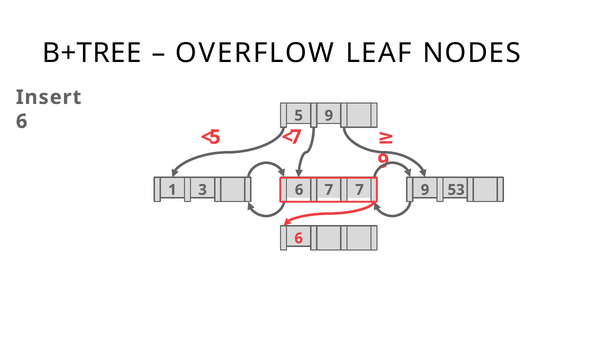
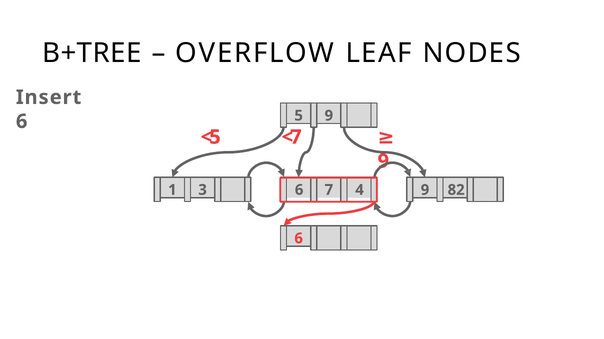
7 7: 7 -> 4
53: 53 -> 82
